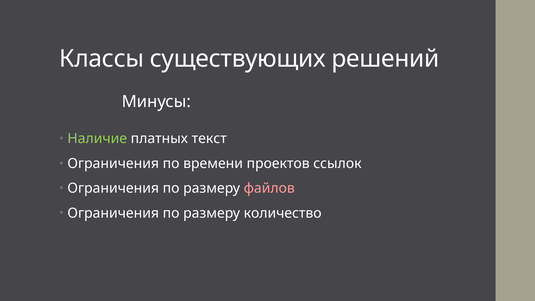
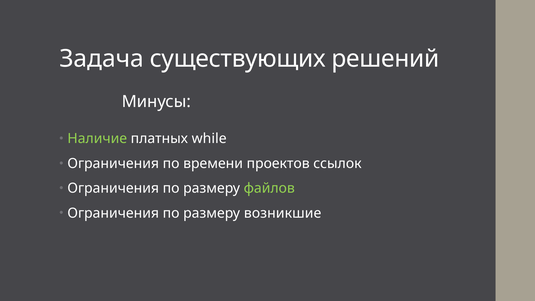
Классы: Классы -> Задача
текст: текст -> while
файлов colour: pink -> light green
количество: количество -> возникшие
